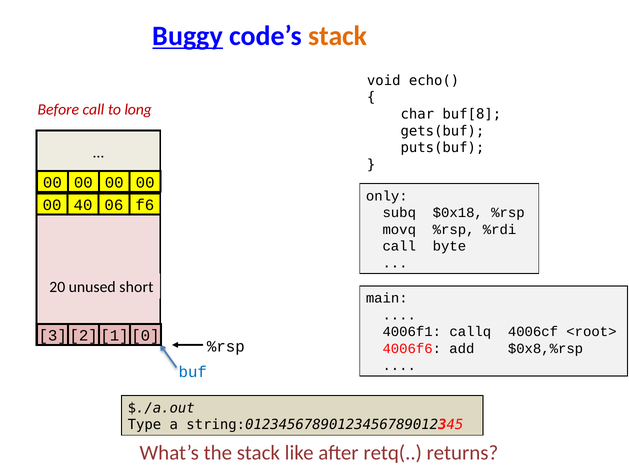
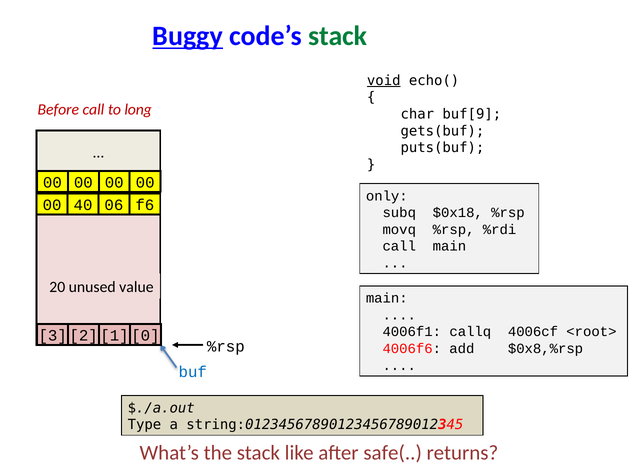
stack at (338, 36) colour: orange -> green
void underline: none -> present
buf[8: buf[8 -> buf[9
call byte: byte -> main
short: short -> value
retq(: retq( -> safe(
